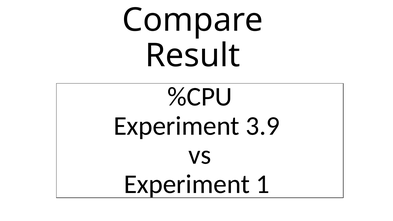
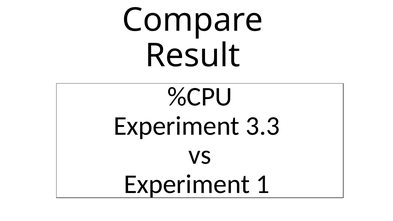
3.9: 3.9 -> 3.3
